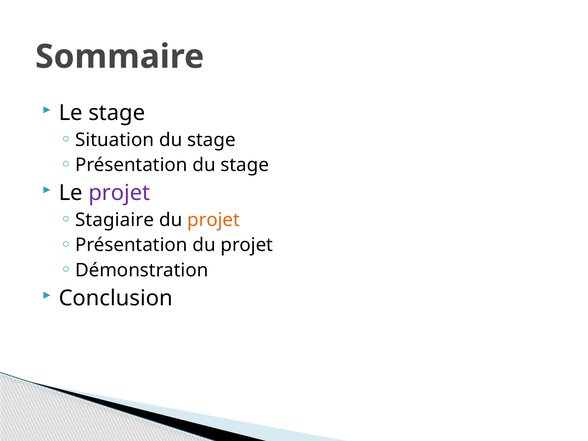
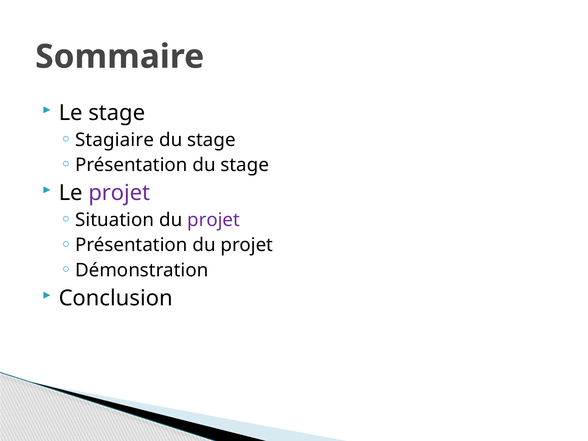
Situation: Situation -> Stagiaire
Stagiaire: Stagiaire -> Situation
projet at (214, 220) colour: orange -> purple
